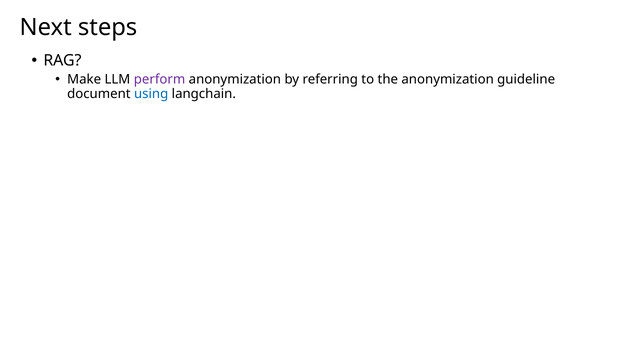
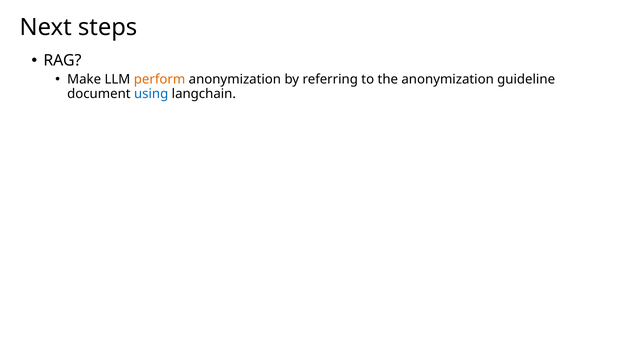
perform colour: purple -> orange
